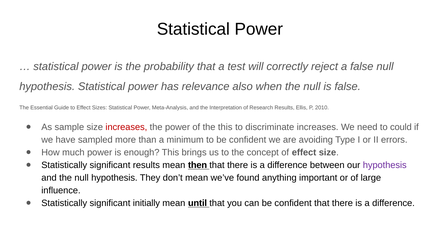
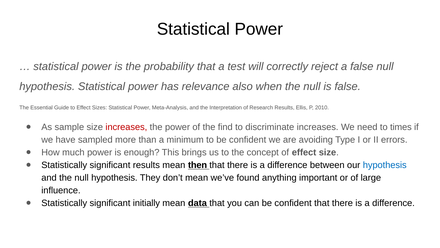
the this: this -> find
could: could -> times
hypothesis at (385, 165) colour: purple -> blue
until: until -> data
